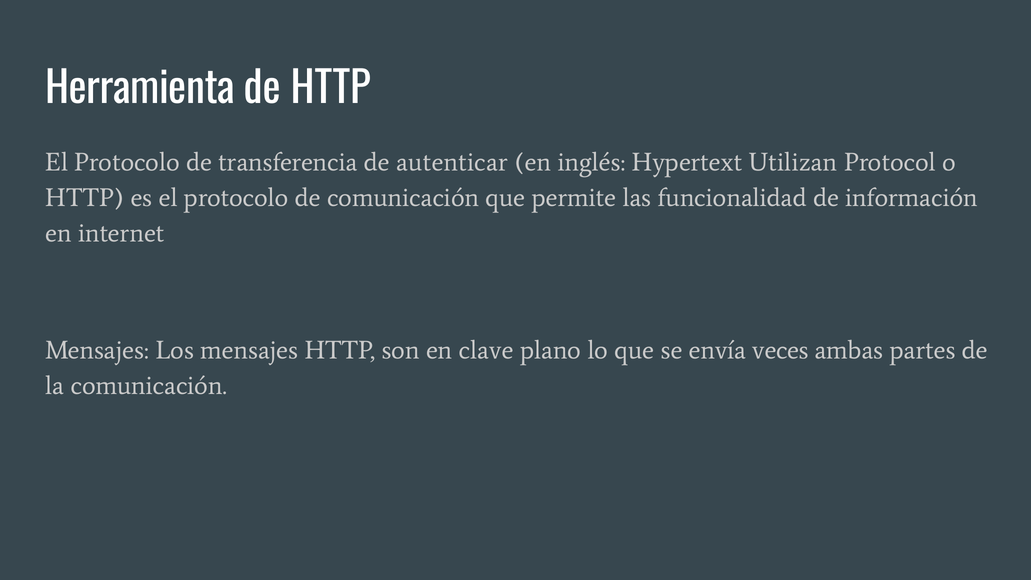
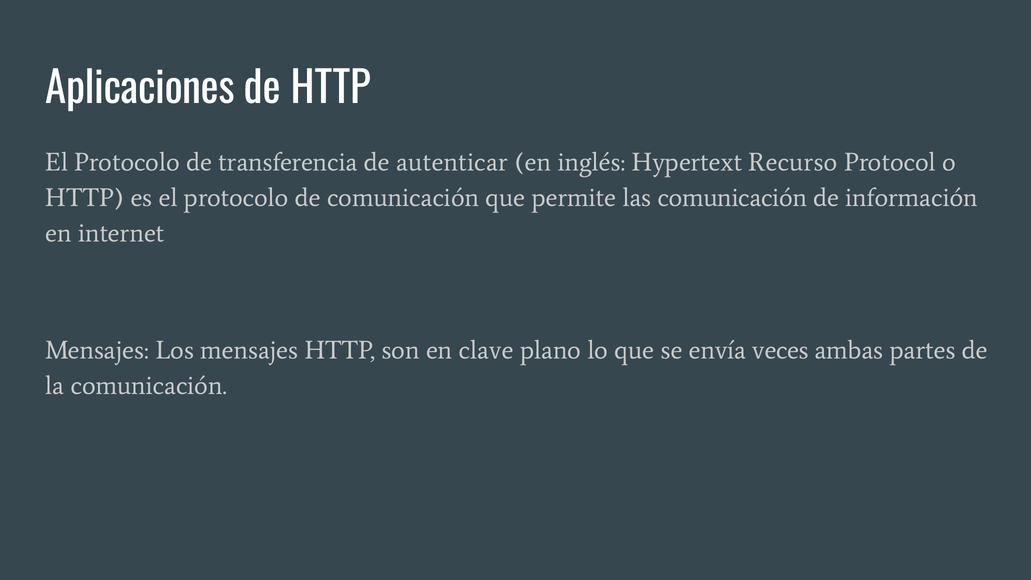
Herramienta: Herramienta -> Aplicaciones
Utilizan: Utilizan -> Recurso
las funcionalidad: funcionalidad -> comunicación
